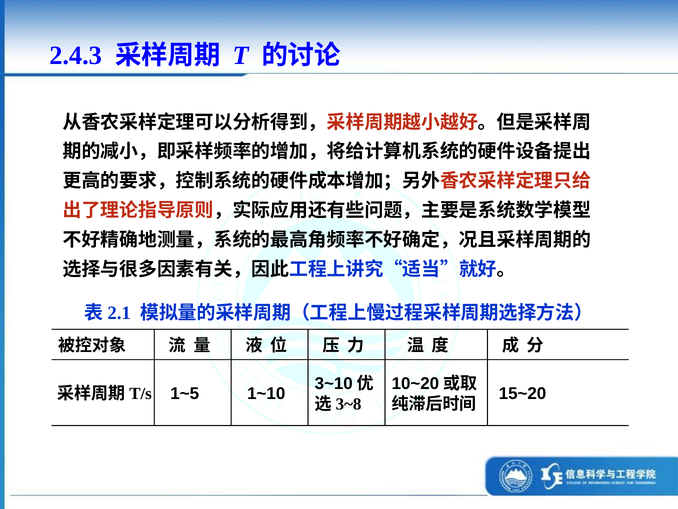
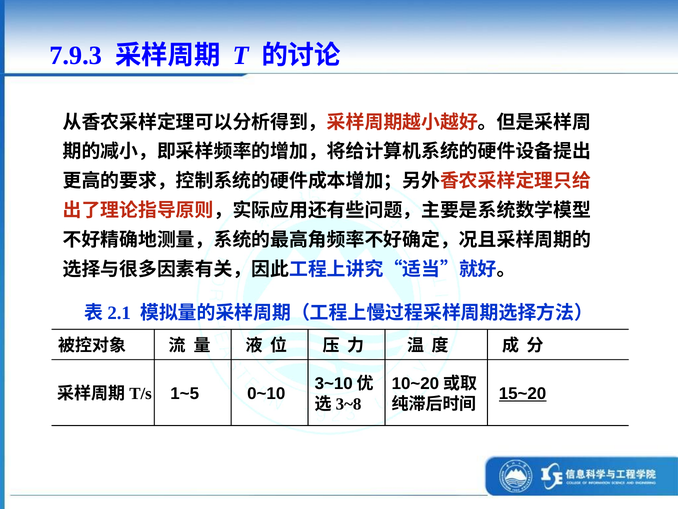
2.4.3: 2.4.3 -> 7.9.3
1~10: 1~10 -> 0~10
15~20 underline: none -> present
